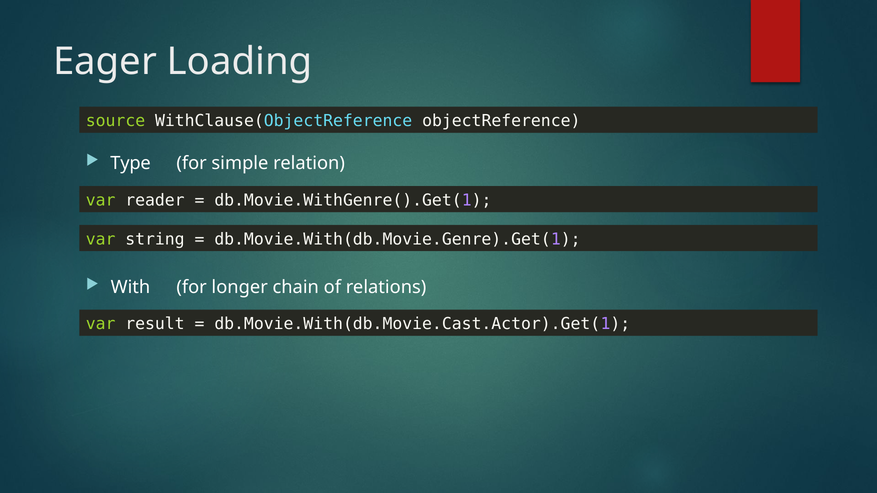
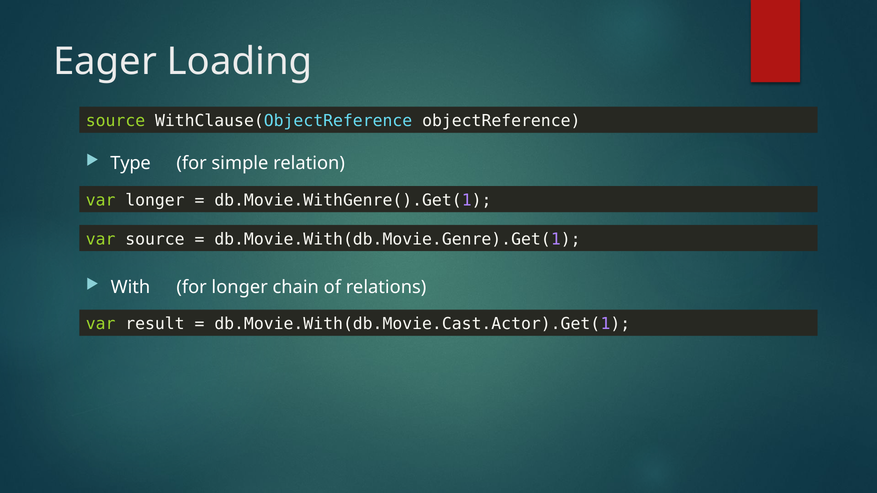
var reader: reader -> longer
var string: string -> source
